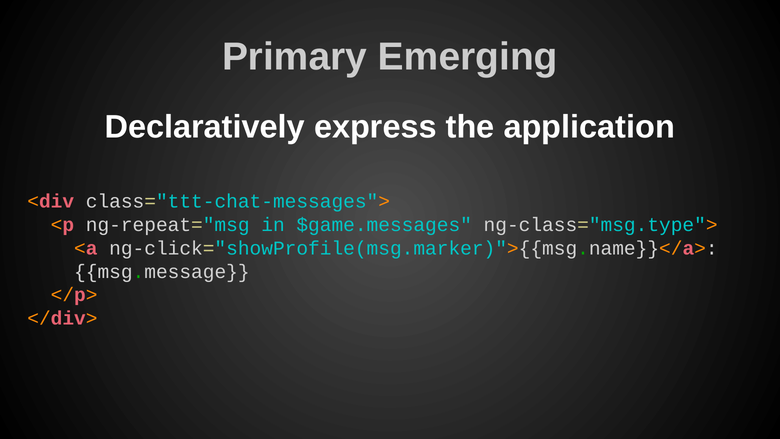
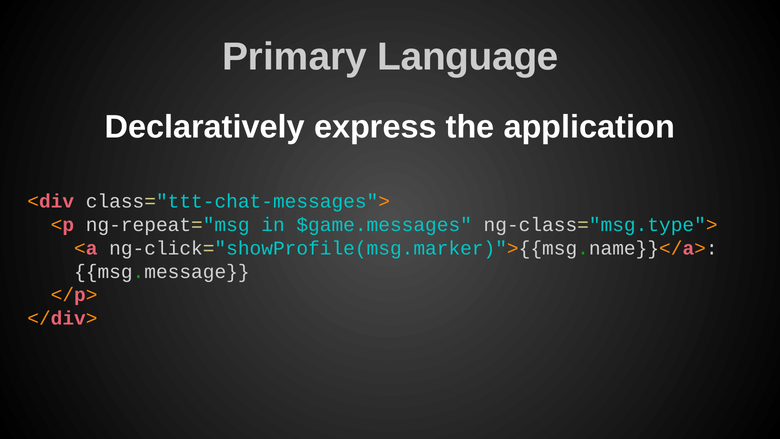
Emerging: Emerging -> Language
